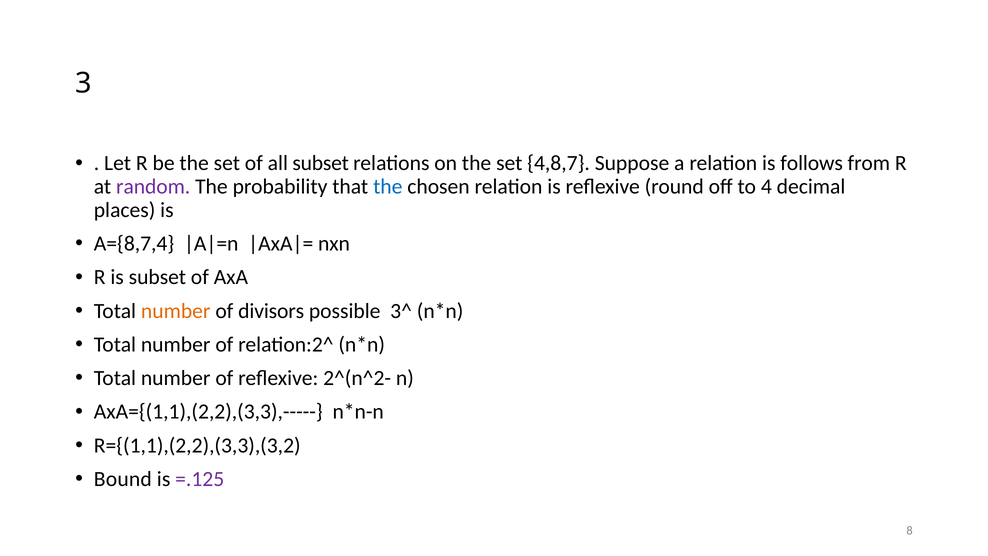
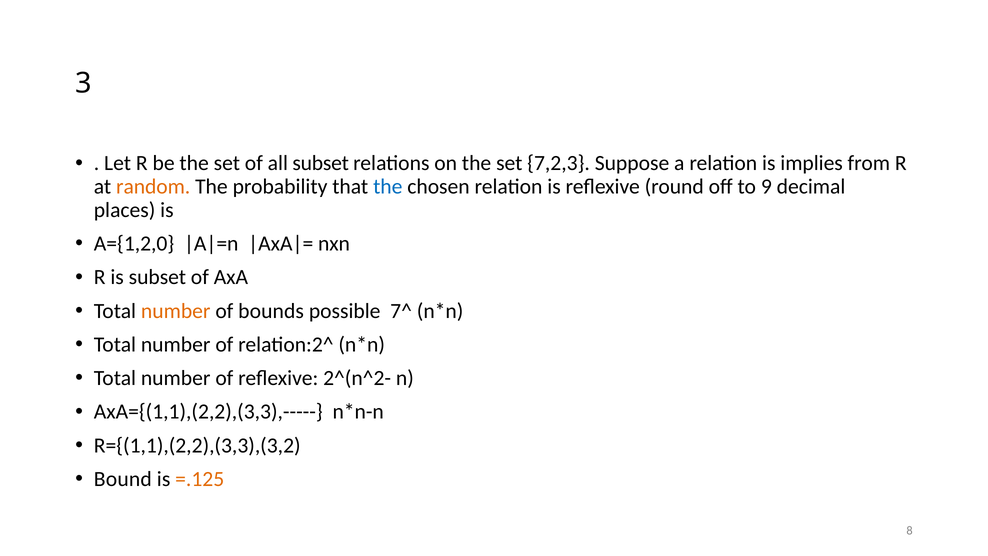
4,8,7: 4,8,7 -> 7,2,3
follows: follows -> implies
random colour: purple -> orange
4: 4 -> 9
A={8,7,4: A={8,7,4 -> A={1,2,0
divisors: divisors -> bounds
3^: 3^ -> 7^
=.125 colour: purple -> orange
